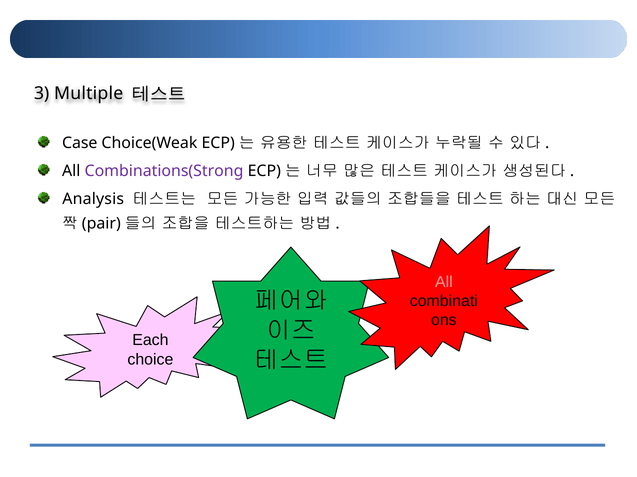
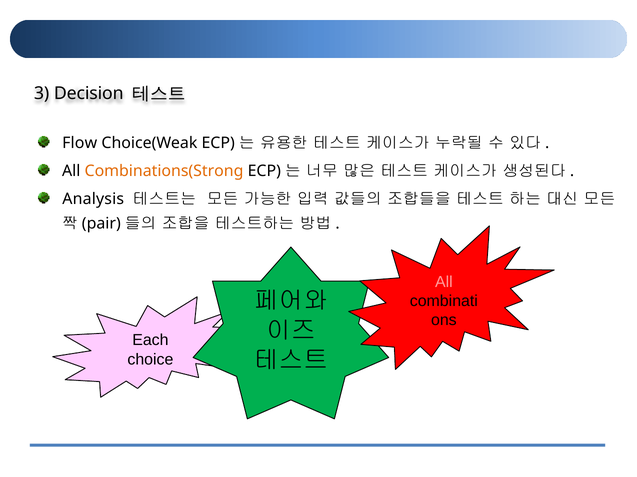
Multiple: Multiple -> Decision
Case: Case -> Flow
Combinations(Strong colour: purple -> orange
